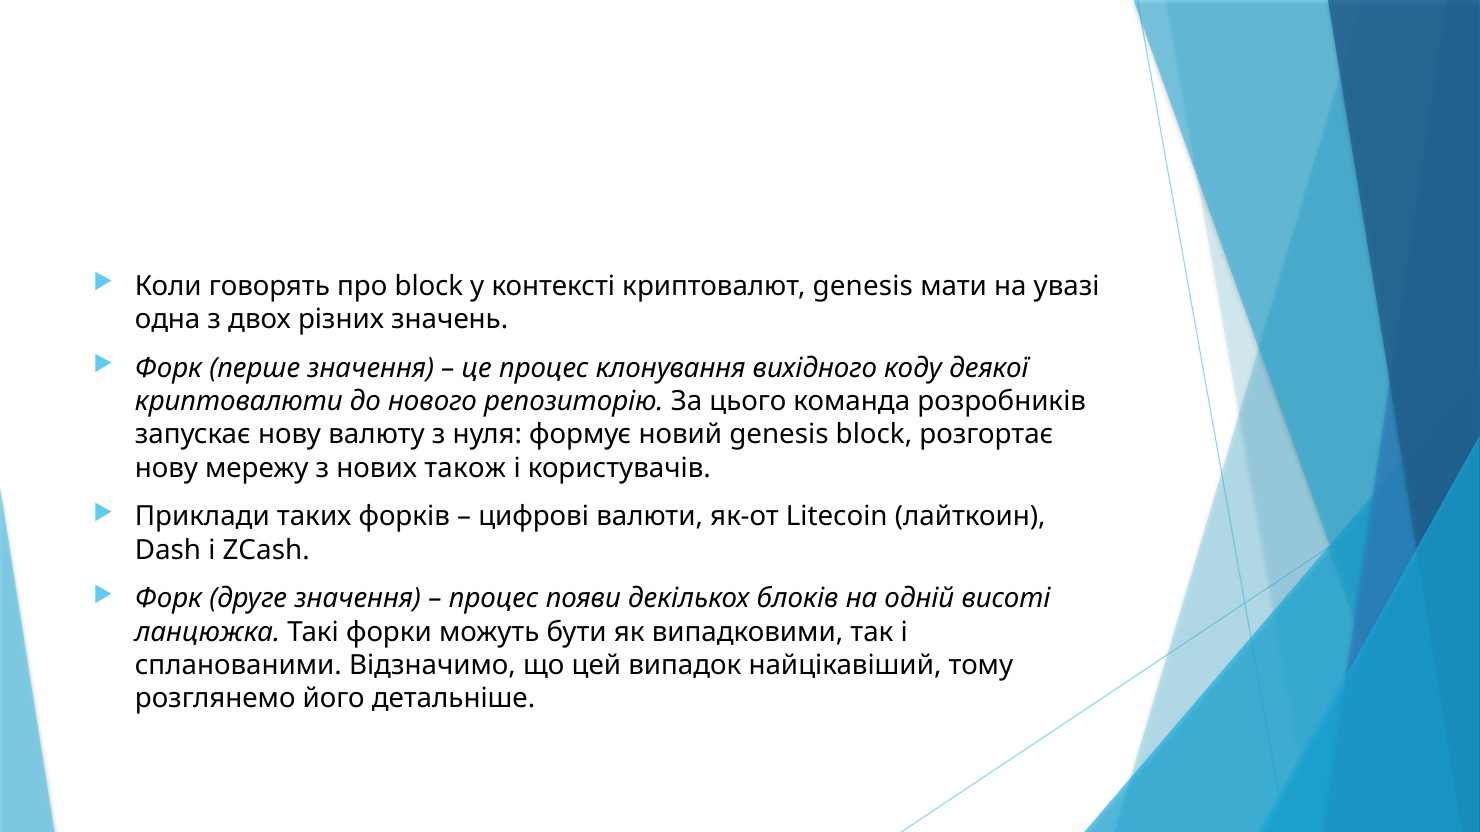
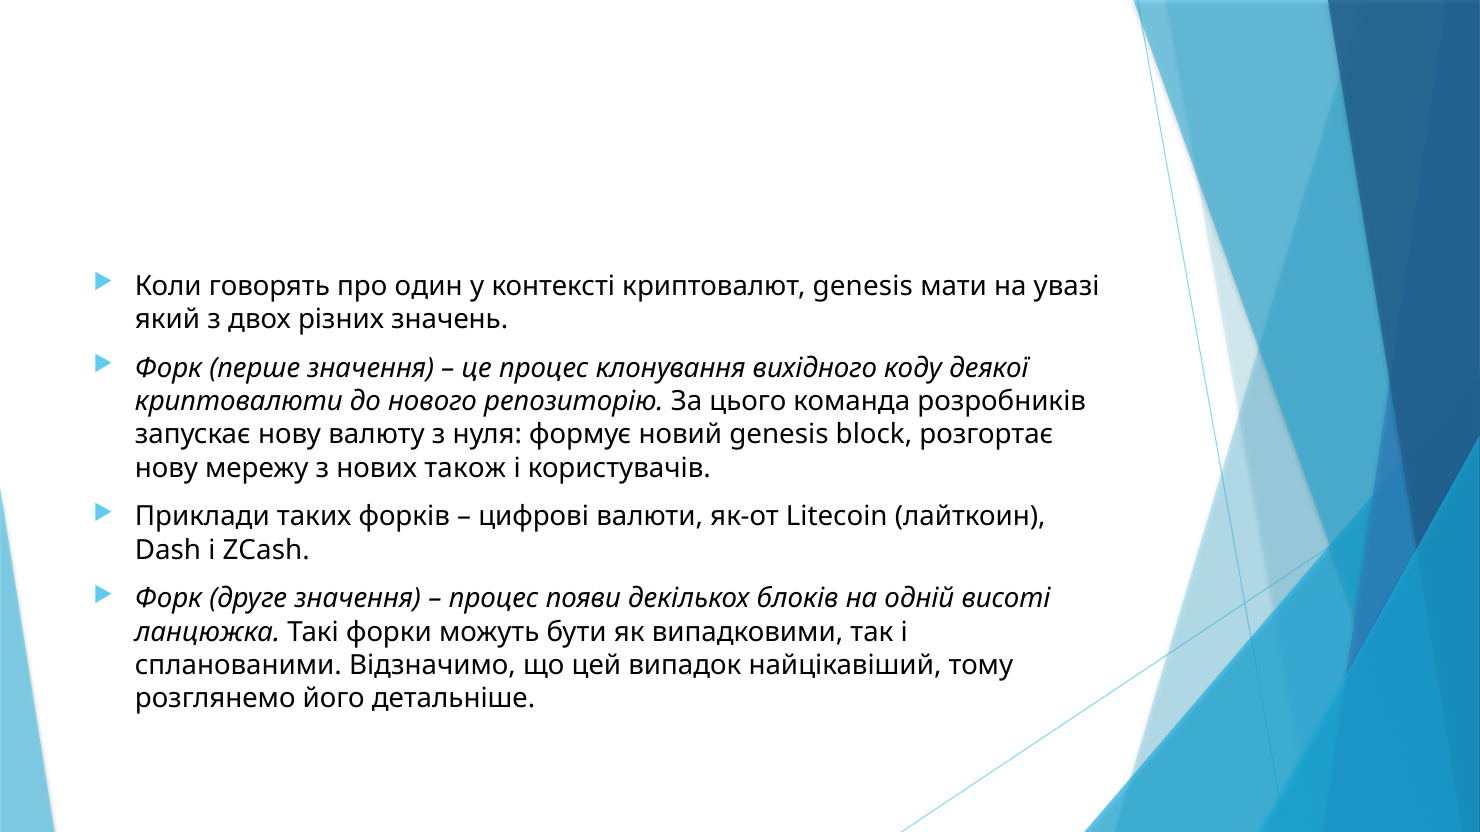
про block: block -> один
одна: одна -> який
